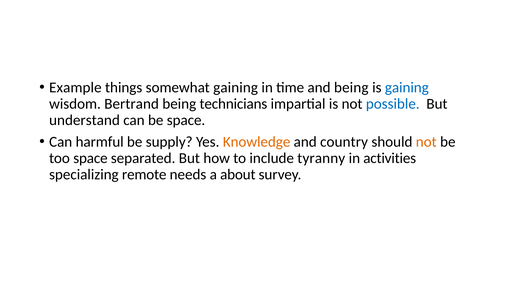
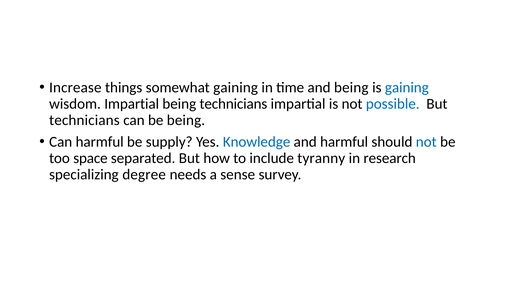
Example: Example -> Increase
wisdom Bertrand: Bertrand -> Impartial
understand at (84, 120): understand -> technicians
be space: space -> being
Knowledge colour: orange -> blue
and country: country -> harmful
not at (426, 142) colour: orange -> blue
activities: activities -> research
remote: remote -> degree
about: about -> sense
